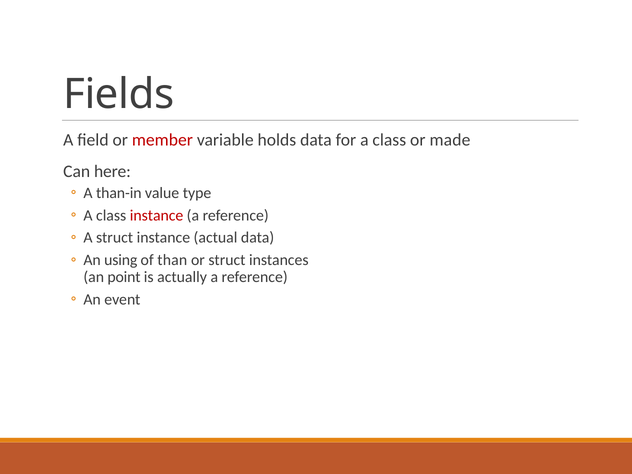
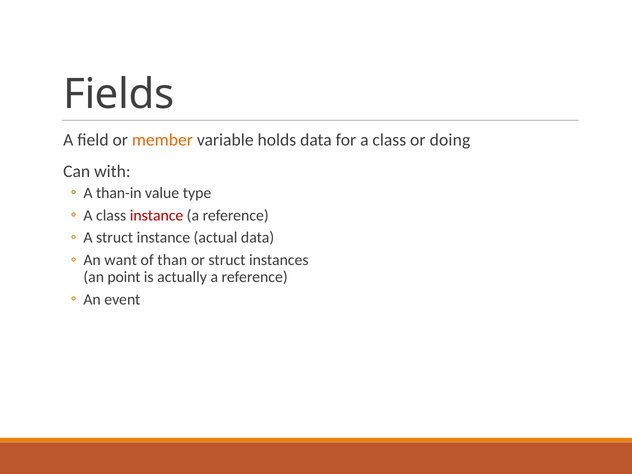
member colour: red -> orange
made: made -> doing
here: here -> with
using: using -> want
